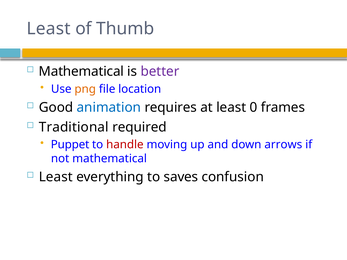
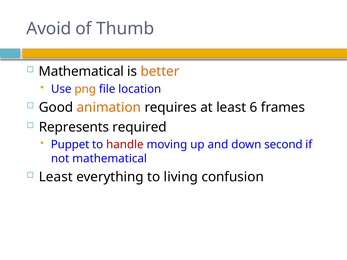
Least at (49, 29): Least -> Avoid
better colour: purple -> orange
animation colour: blue -> orange
0: 0 -> 6
Traditional: Traditional -> Represents
arrows: arrows -> second
saves: saves -> living
